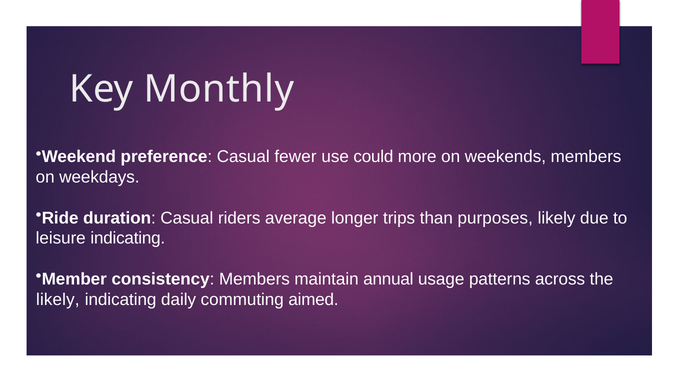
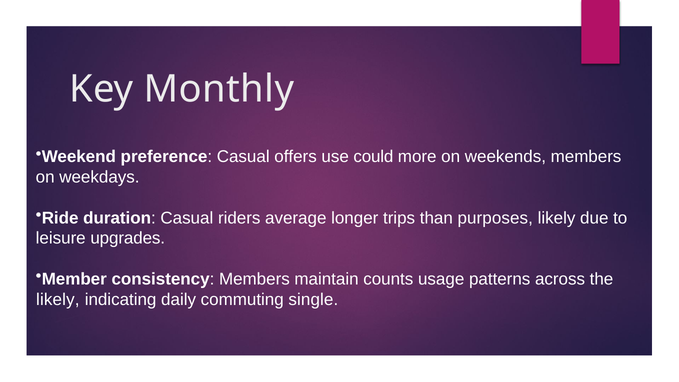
fewer: fewer -> offers
leisure indicating: indicating -> upgrades
annual: annual -> counts
aimed: aimed -> single
